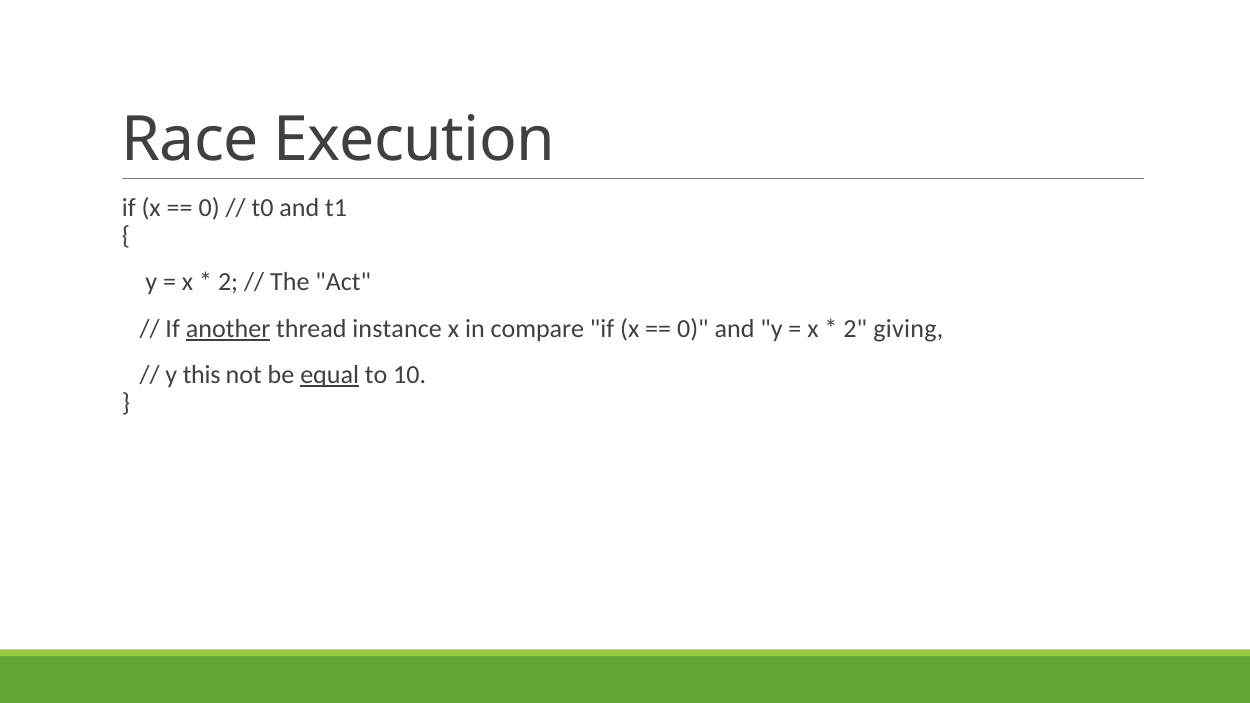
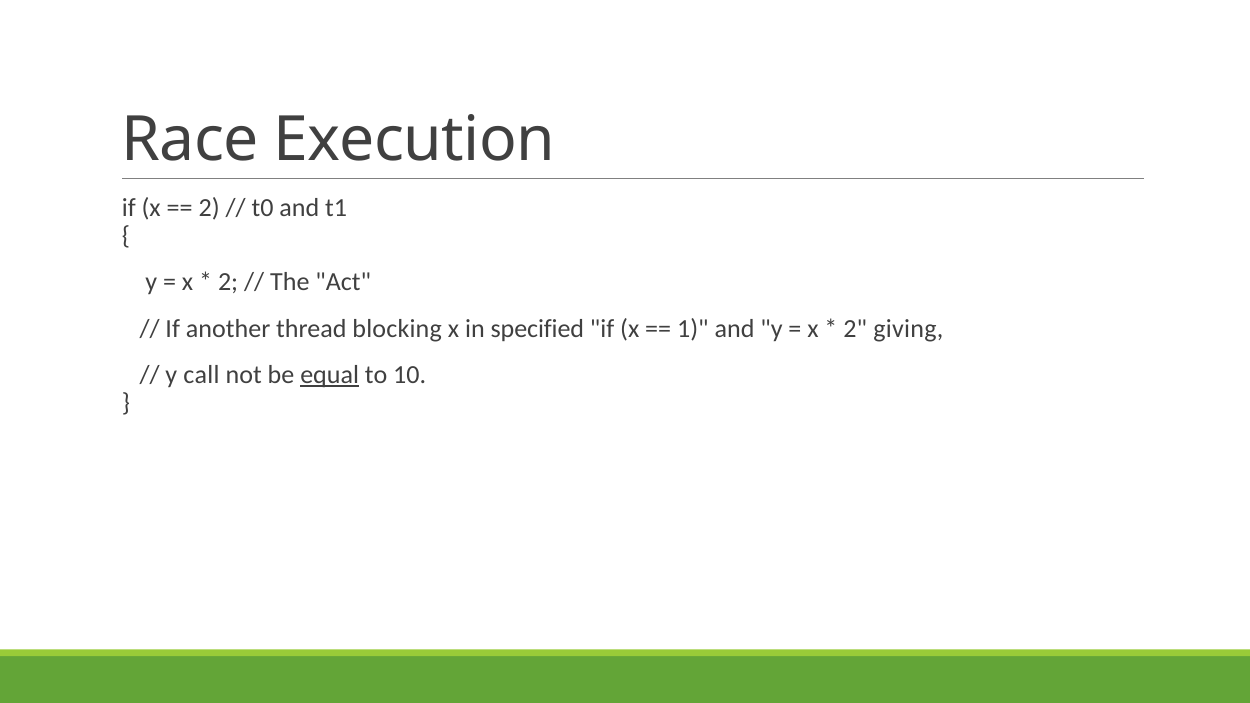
0 at (209, 208): 0 -> 2
another underline: present -> none
instance: instance -> blocking
compare: compare -> specified
0 at (693, 329): 0 -> 1
this: this -> call
